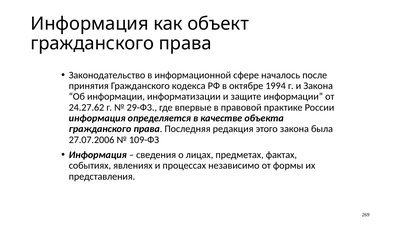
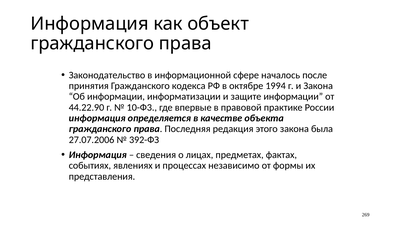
24.27.62: 24.27.62 -> 44.22.90
29-Ф3: 29-Ф3 -> 10-Ф3
109-ФЗ: 109-ФЗ -> 392-ФЗ
